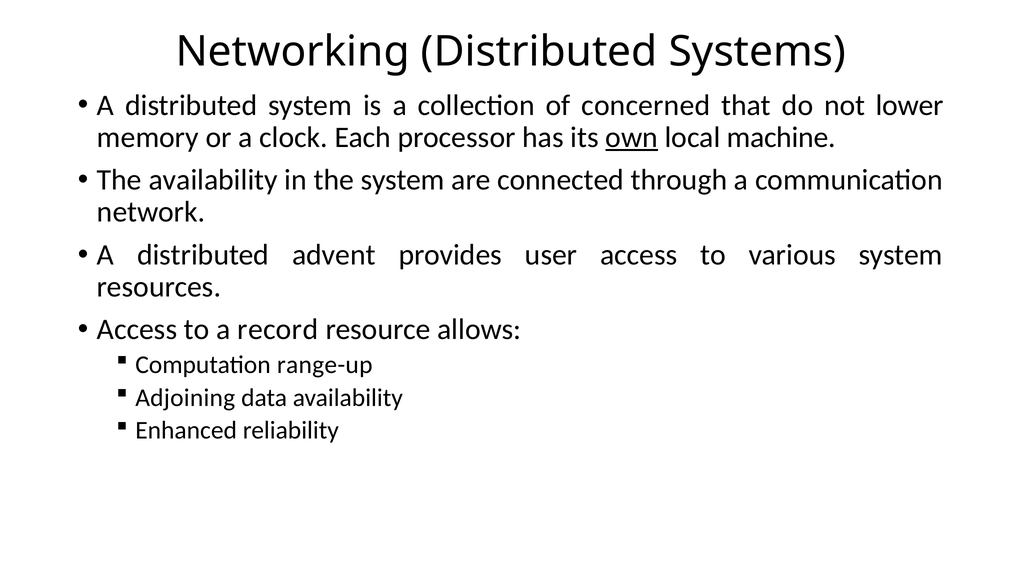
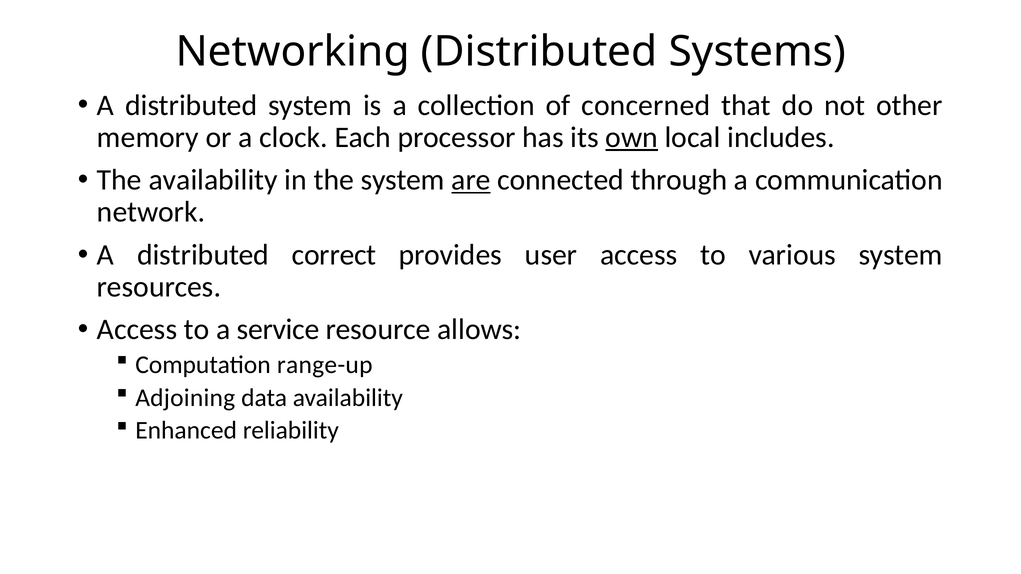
lower: lower -> other
machine: machine -> includes
are underline: none -> present
advent: advent -> correct
record: record -> service
